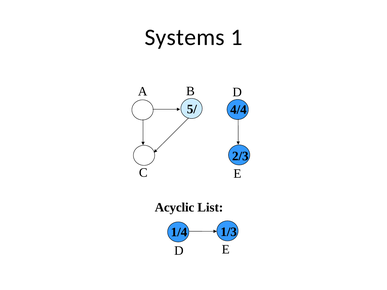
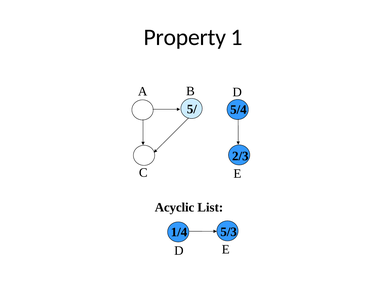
Systems: Systems -> Property
4/4: 4/4 -> 5/4
1/3: 1/3 -> 5/3
